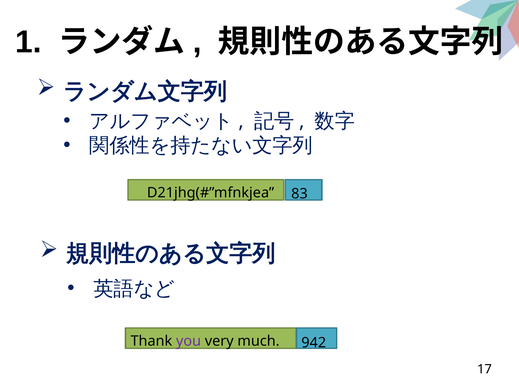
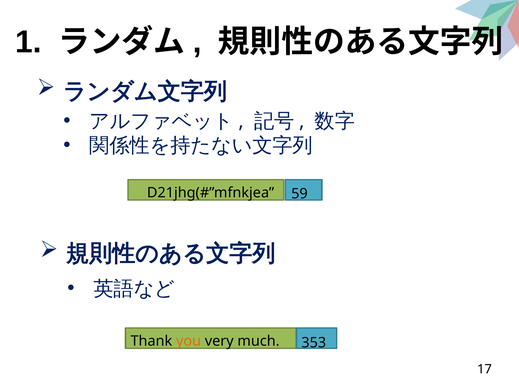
83: 83 -> 59
you colour: purple -> orange
942: 942 -> 353
